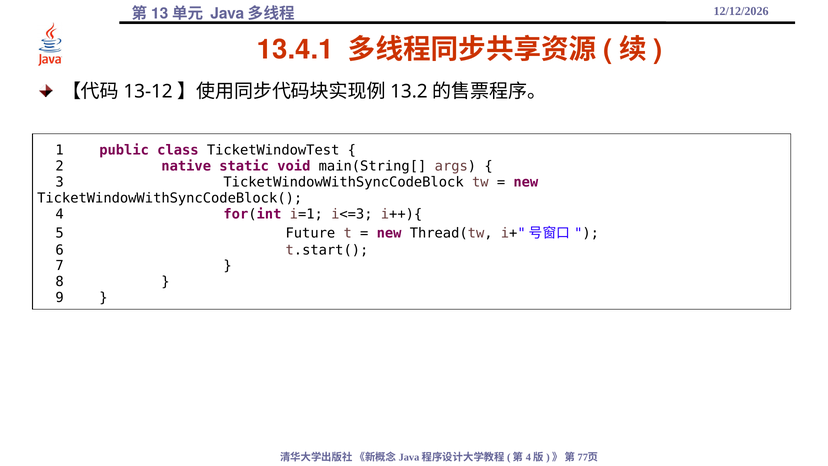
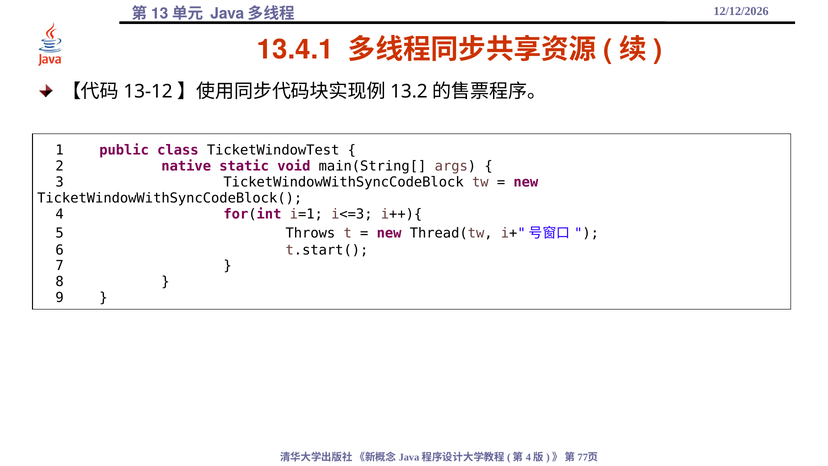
Future: Future -> Throws
